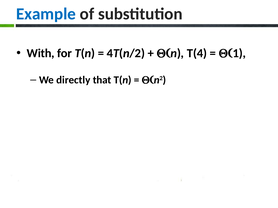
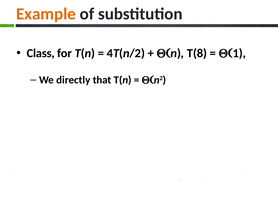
Example colour: blue -> orange
With: With -> Class
T(4: T(4 -> T(8
